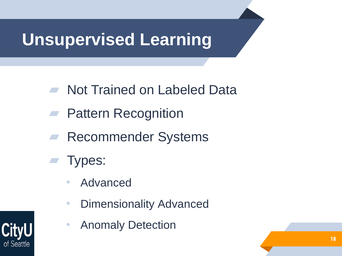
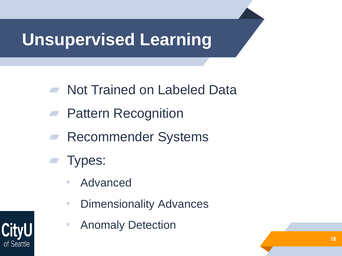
Dimensionality Advanced: Advanced -> Advances
